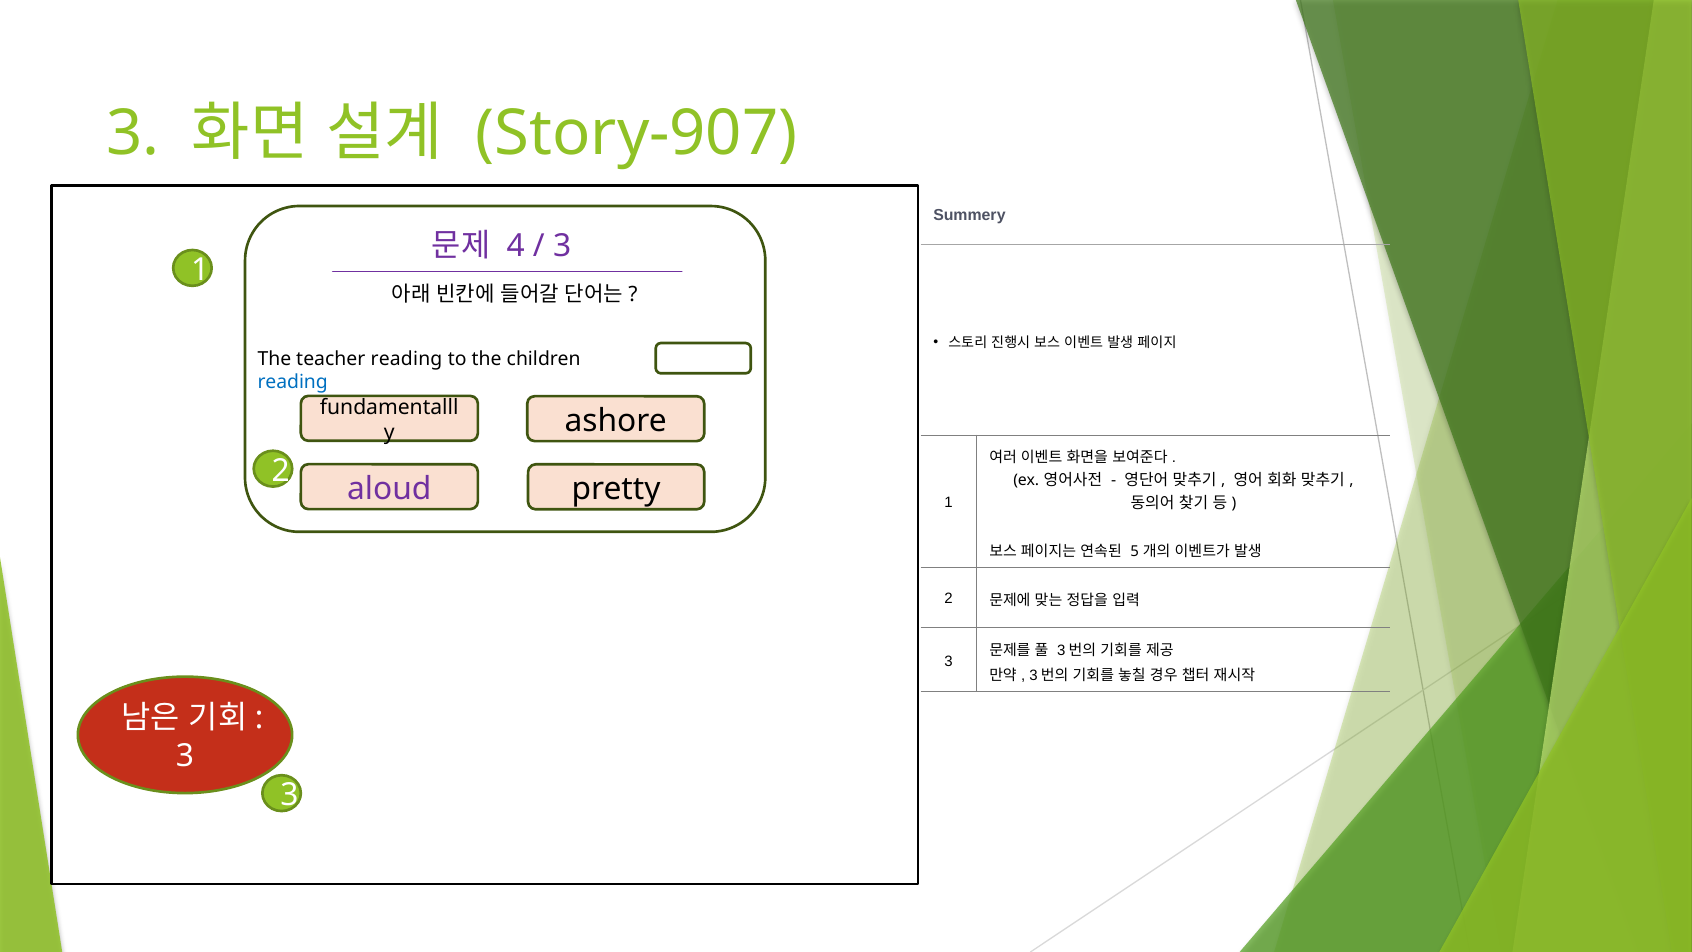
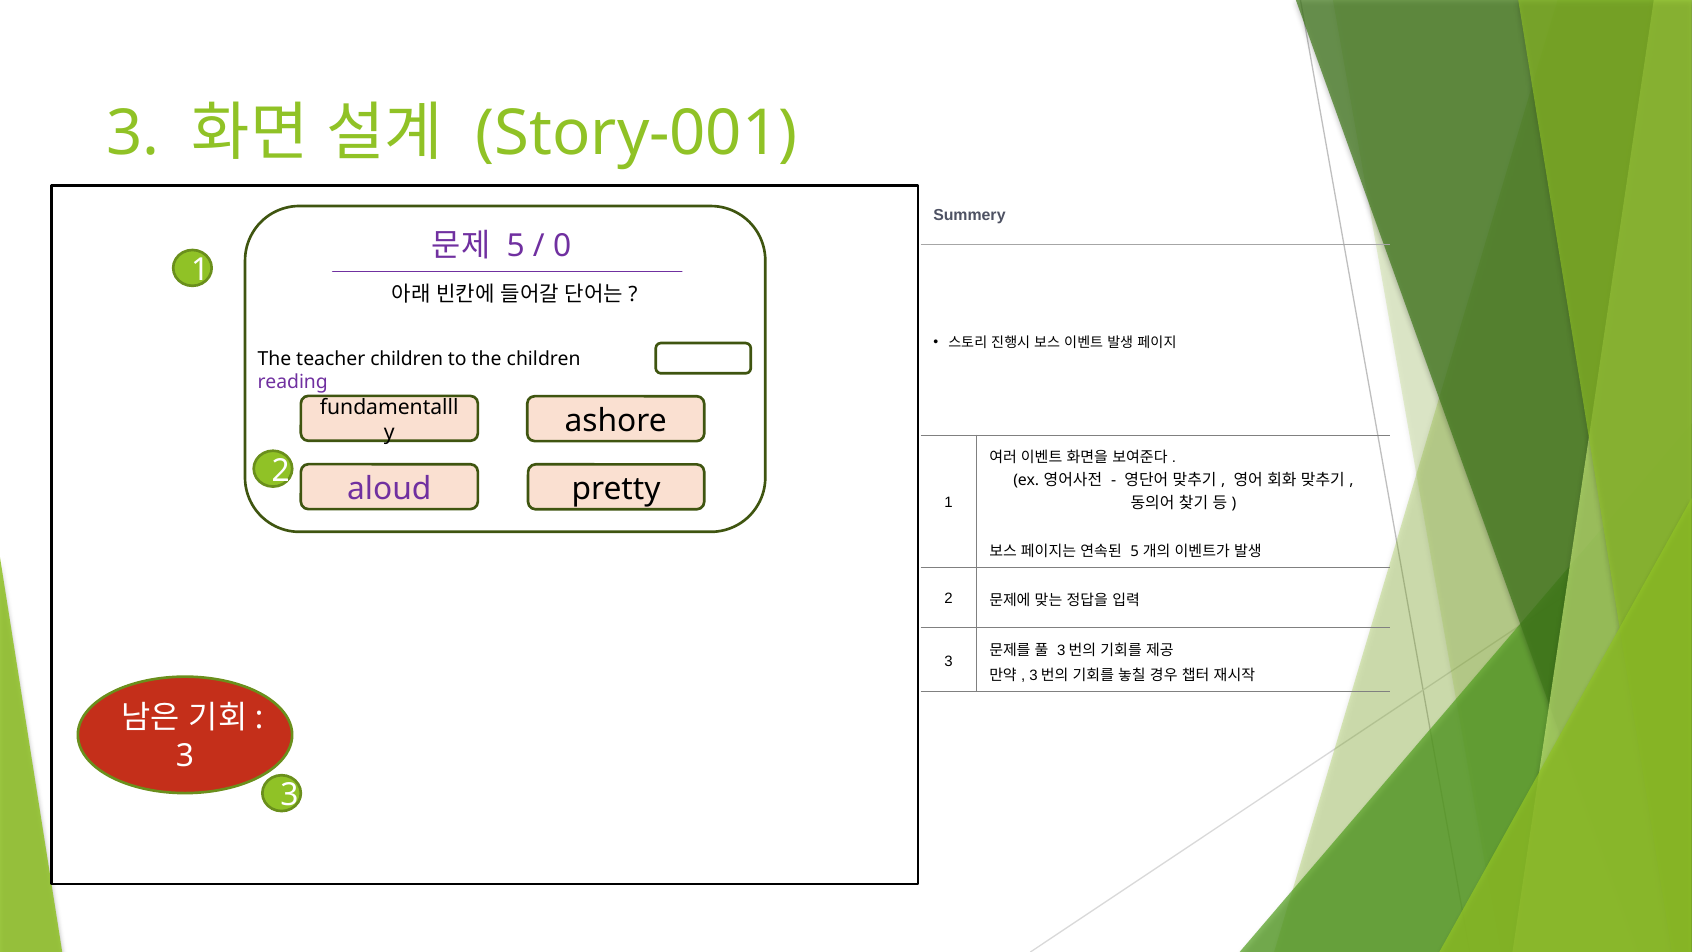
Story-907: Story-907 -> Story-001
4 at (516, 246): 4 -> 5
3 at (562, 246): 3 -> 0
teacher reading: reading -> children
reading at (293, 382) colour: blue -> purple
